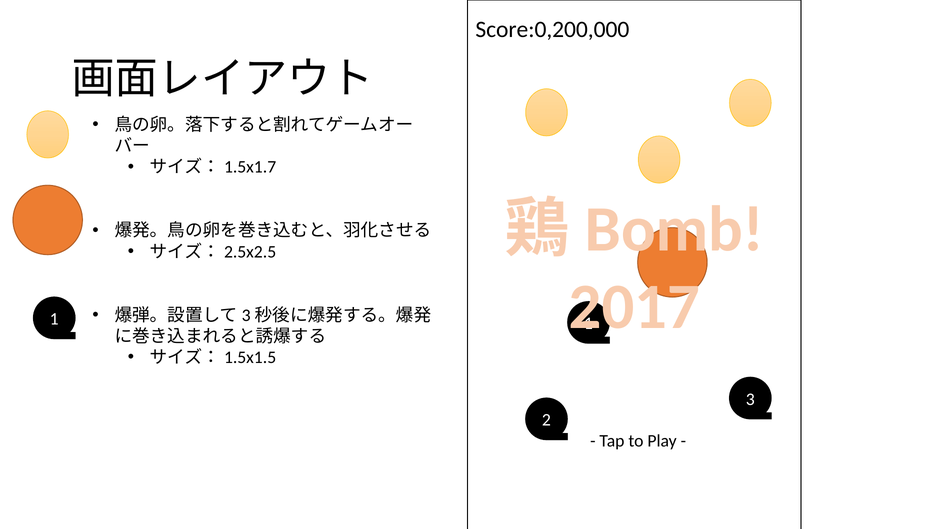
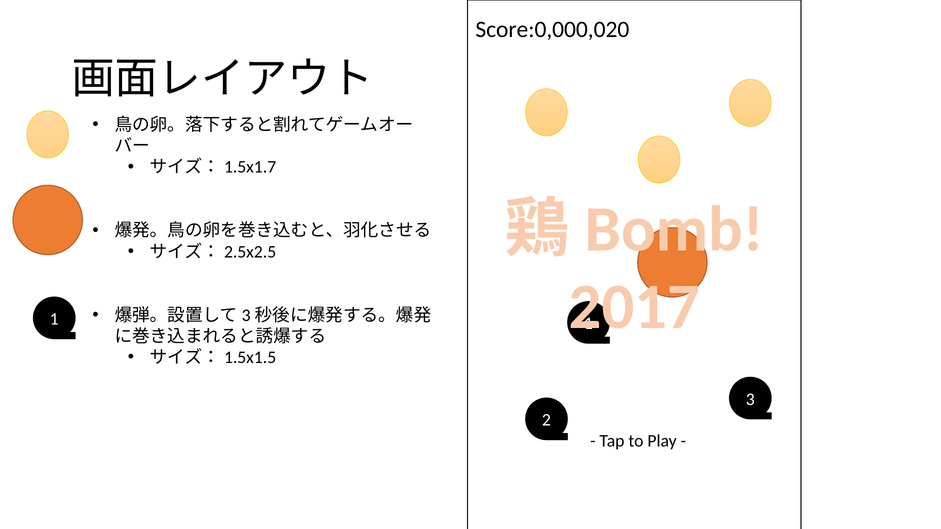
Score:0,200,000: Score:0,200,000 -> Score:0,000,020
